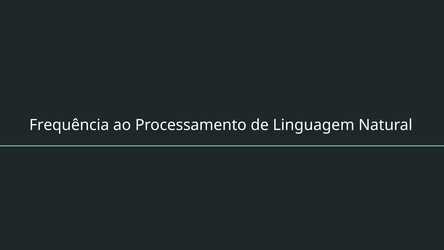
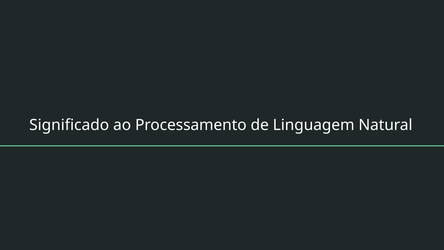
Frequência: Frequência -> Significado
